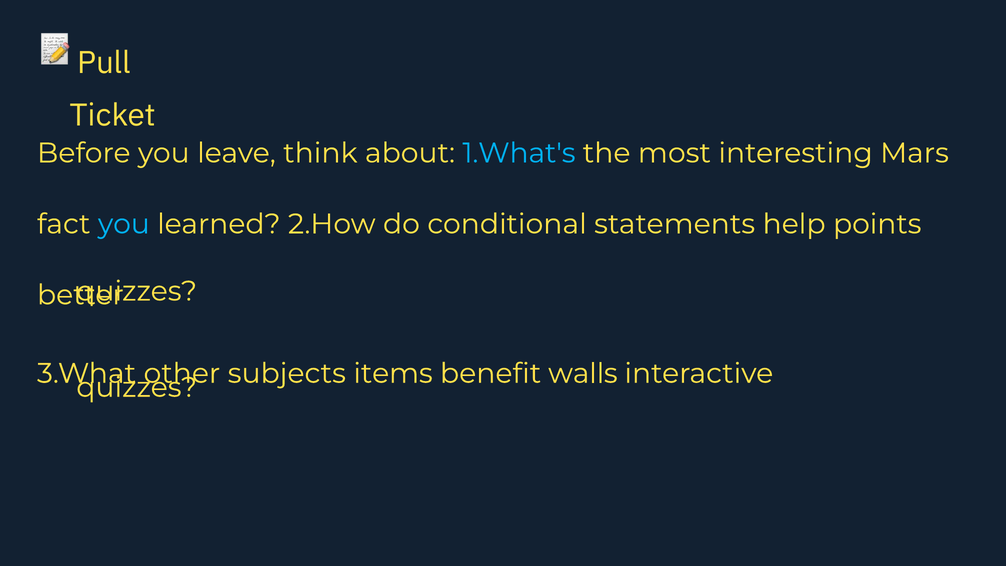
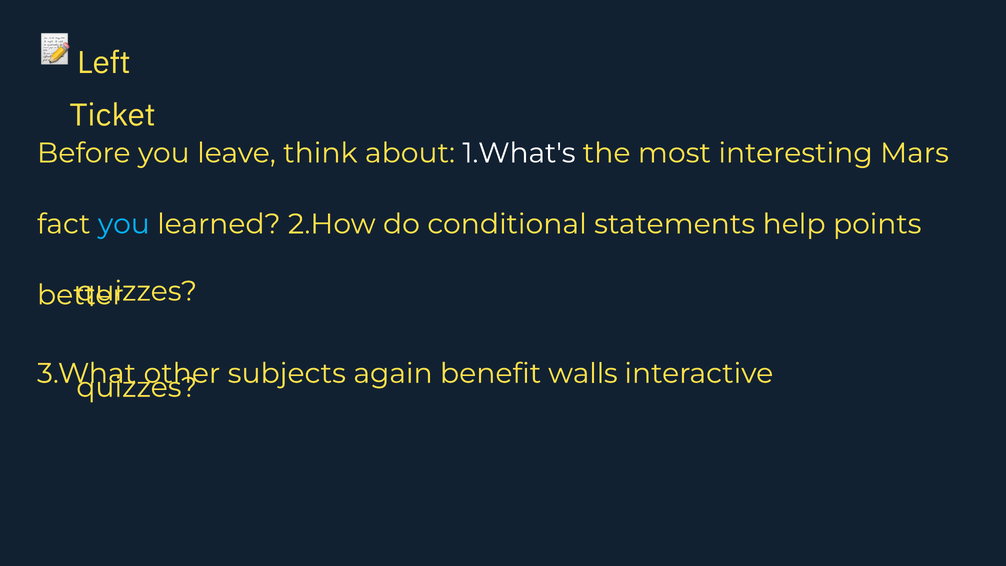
Pull: Pull -> Left
1.What's colour: light blue -> white
items: items -> again
